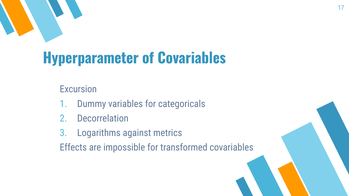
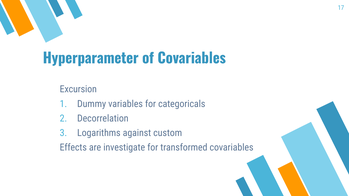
metrics: metrics -> custom
impossible: impossible -> investigate
